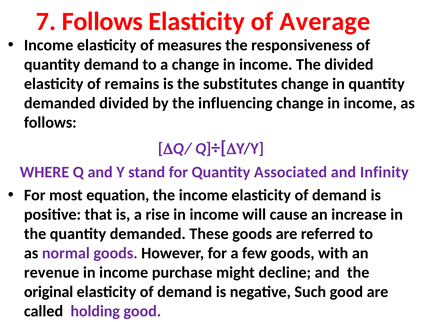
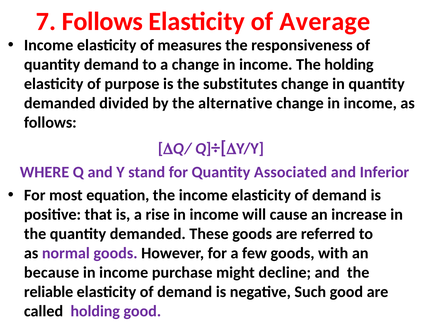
The divided: divided -> holding
remains: remains -> purpose
influencing: influencing -> alternative
Infinity: Infinity -> Inferior
revenue: revenue -> because
original: original -> reliable
